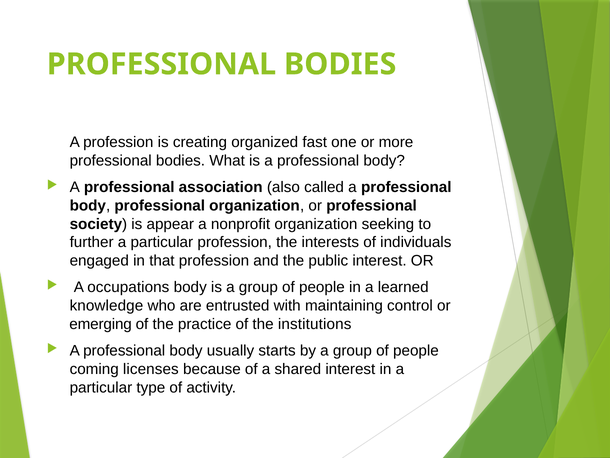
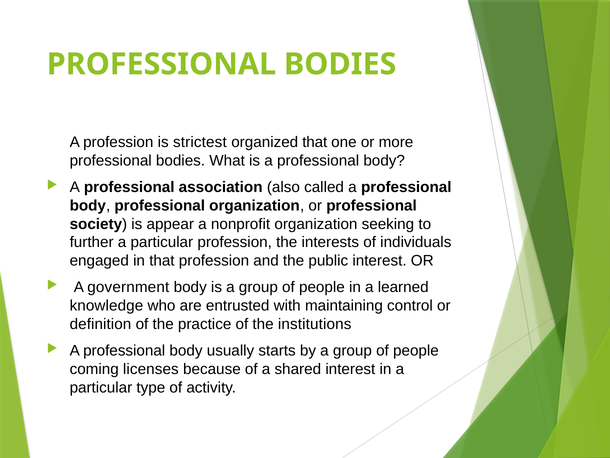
creating: creating -> strictest
organized fast: fast -> that
occupations: occupations -> government
emerging: emerging -> definition
